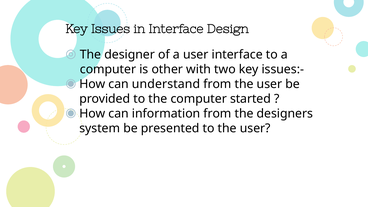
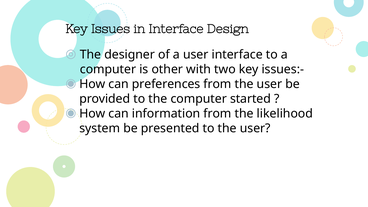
understand: understand -> preferences
designers: designers -> likelihood
